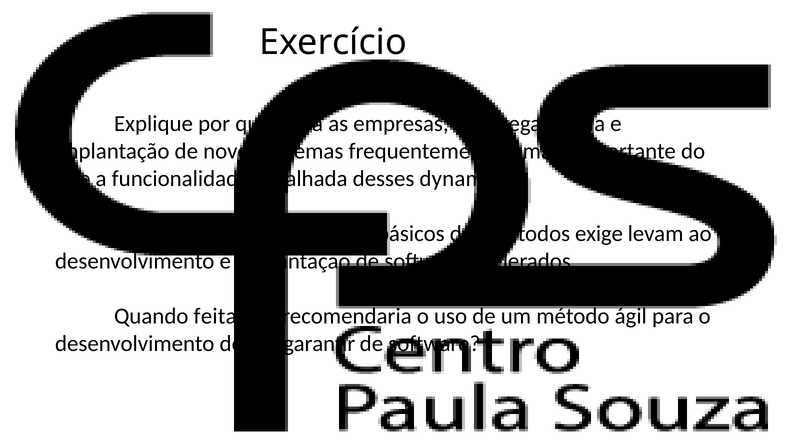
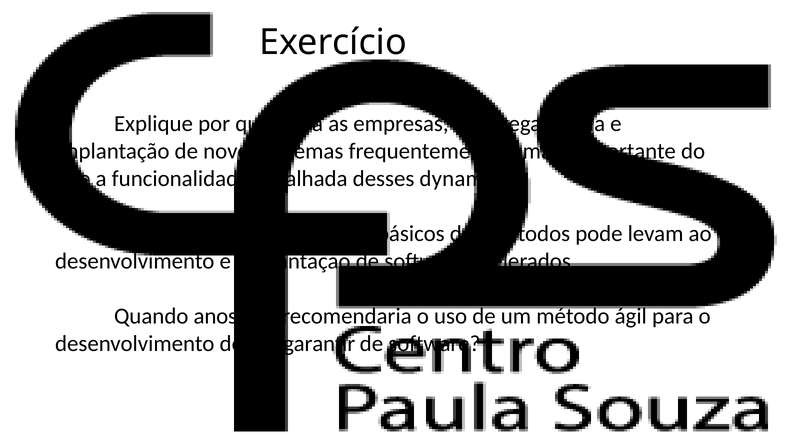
exige: exige -> pode
feita: feita -> anos
